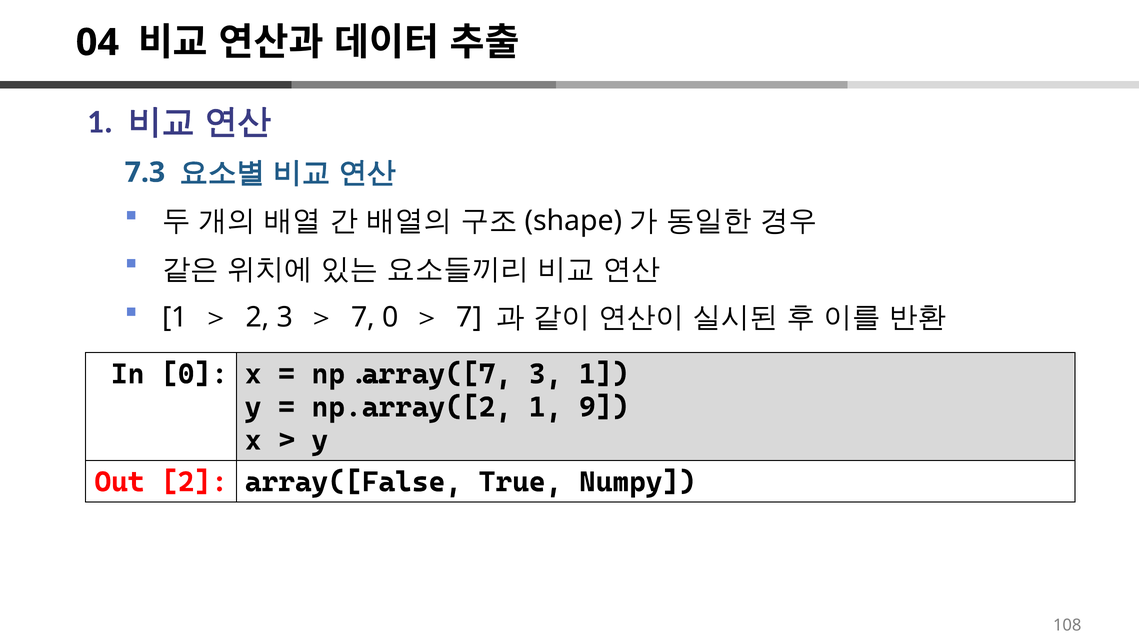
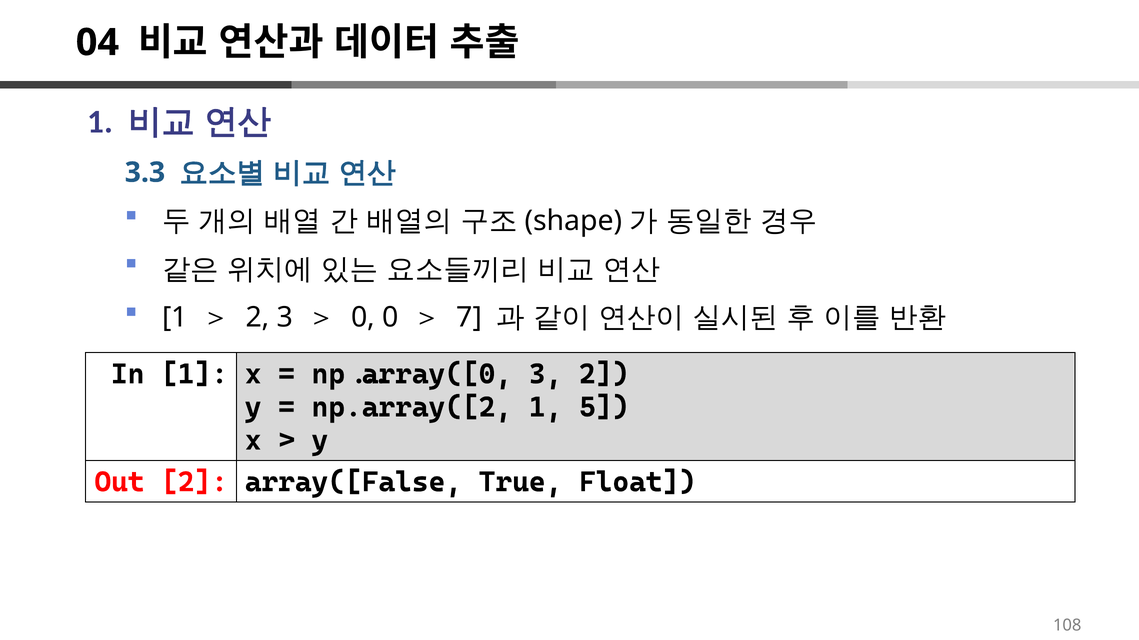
7.3: 7.3 -> 3.3
7 at (363, 318): 7 -> 0
In 0: 0 -> 1
np.array([7: np.array([7 -> np.array([0
3 1: 1 -> 2
9: 9 -> 5
Numpy: Numpy -> Float
